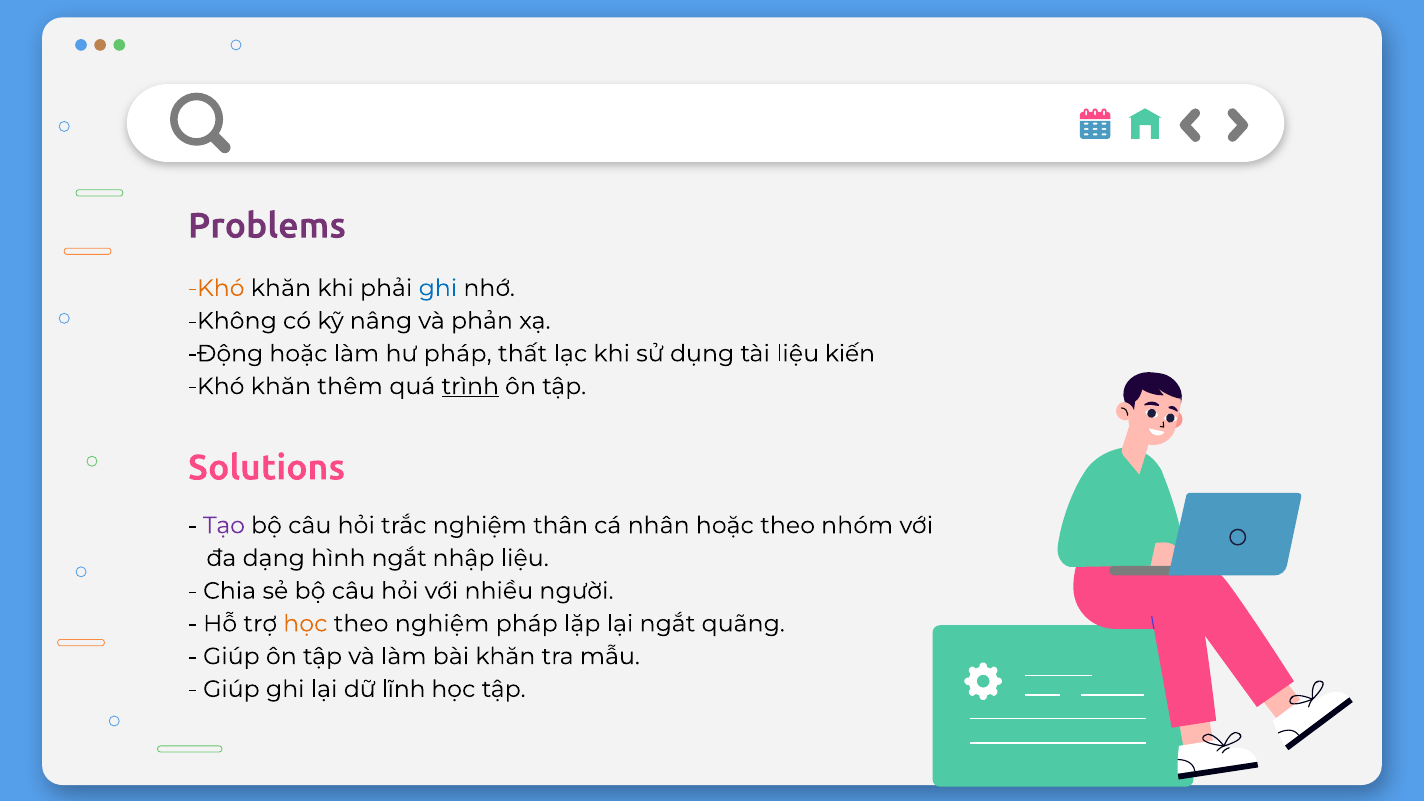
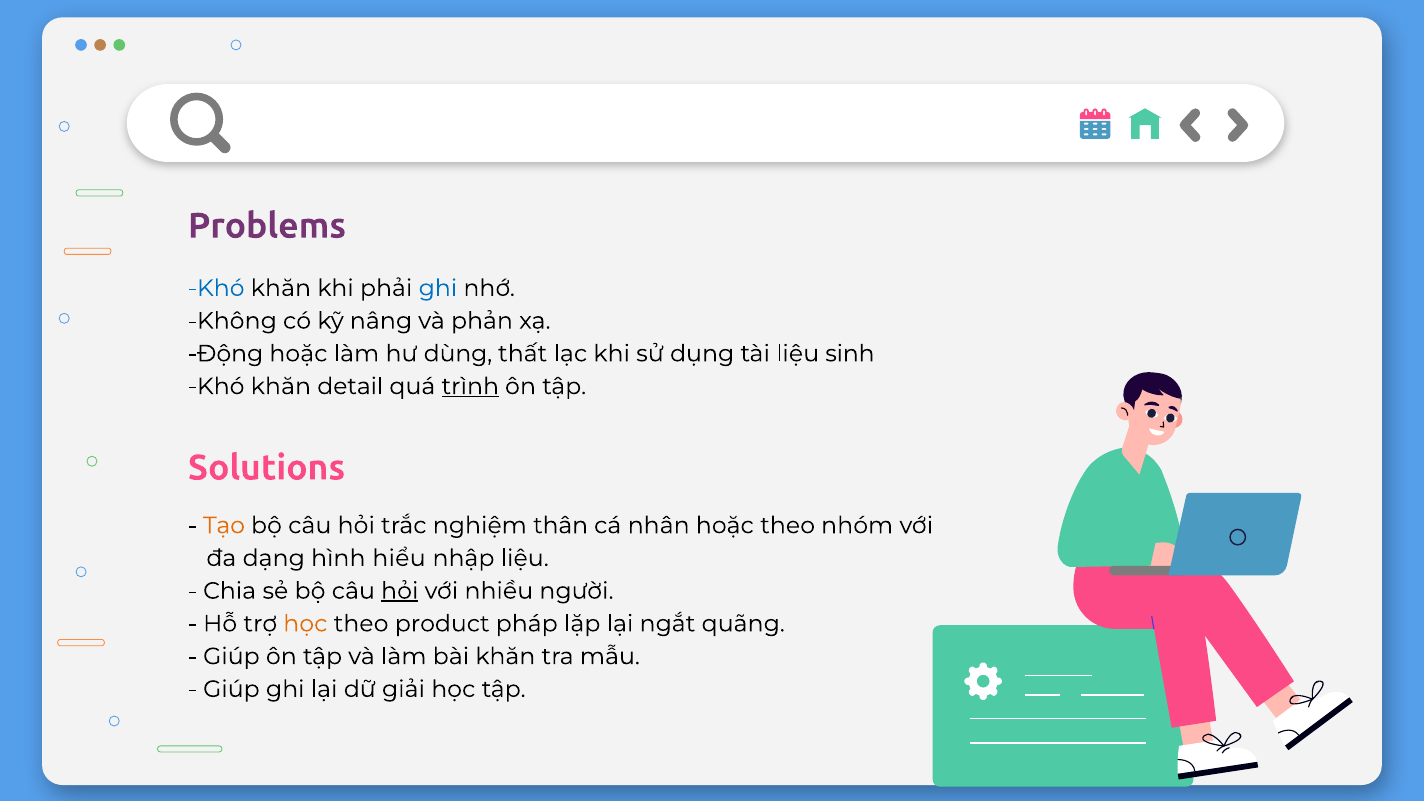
Khó at (216, 288) colour: orange -> blue
hư pháp: pháp -> dùng
kiến: kiến -> sinh
thêm: thêm -> detail
Tạo colour: purple -> orange
hình ngắt: ngắt -> hiểu
hỏi at (400, 591) underline: none -> present
theo nghiệm: nghiệm -> product
lĩnh: lĩnh -> giải
